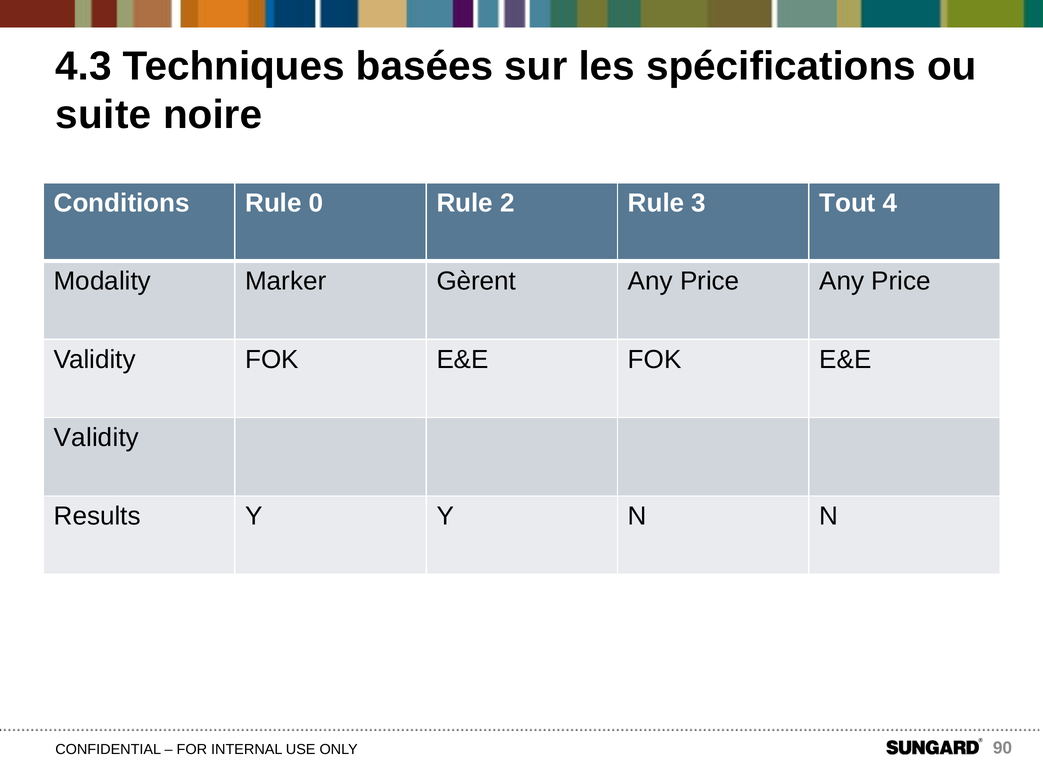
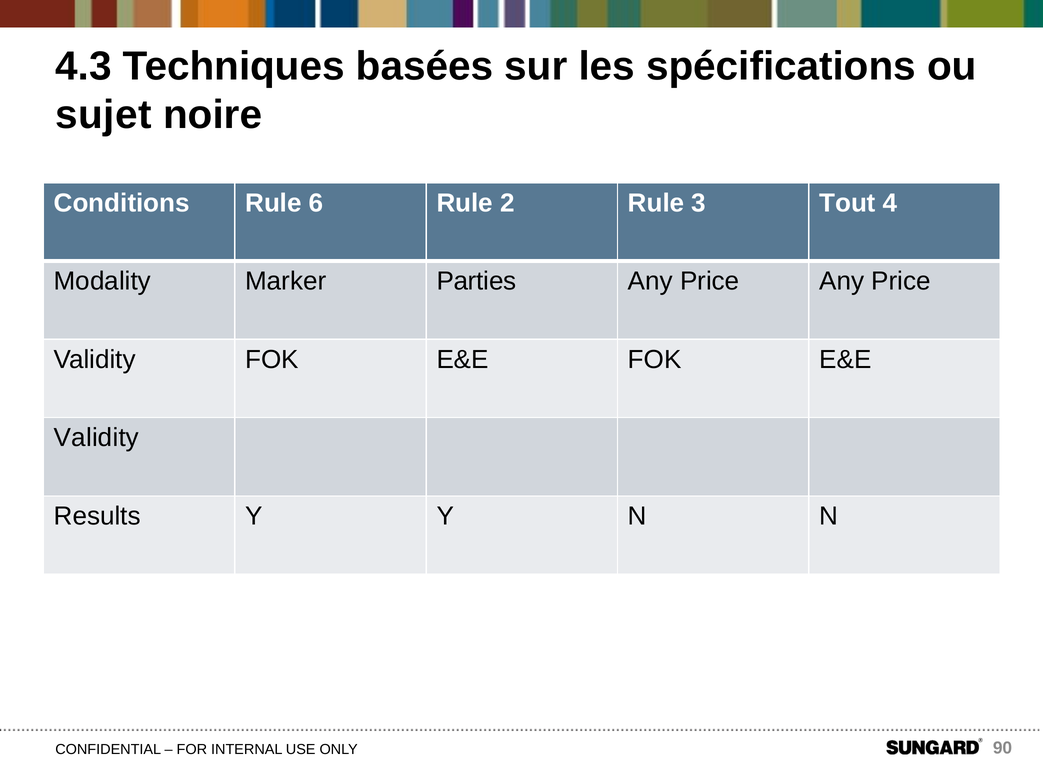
suite: suite -> sujet
0: 0 -> 6
Gèrent: Gèrent -> Parties
